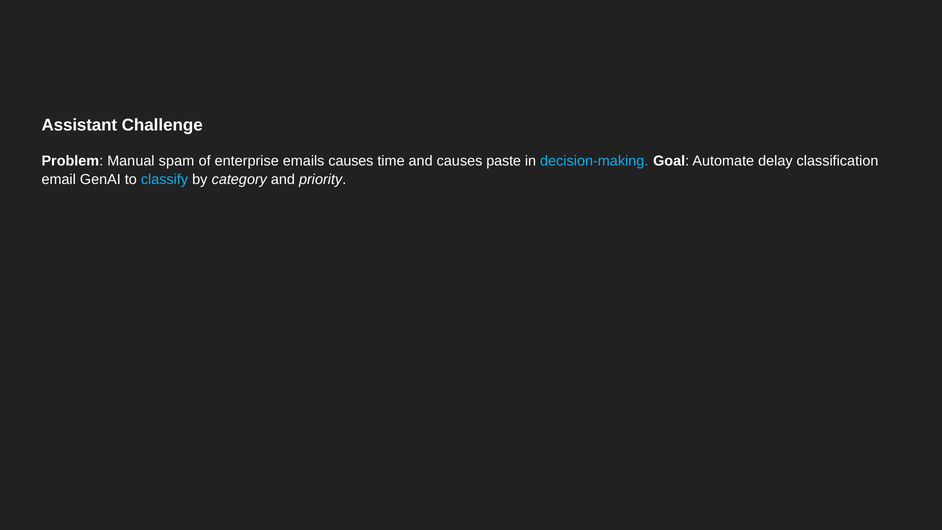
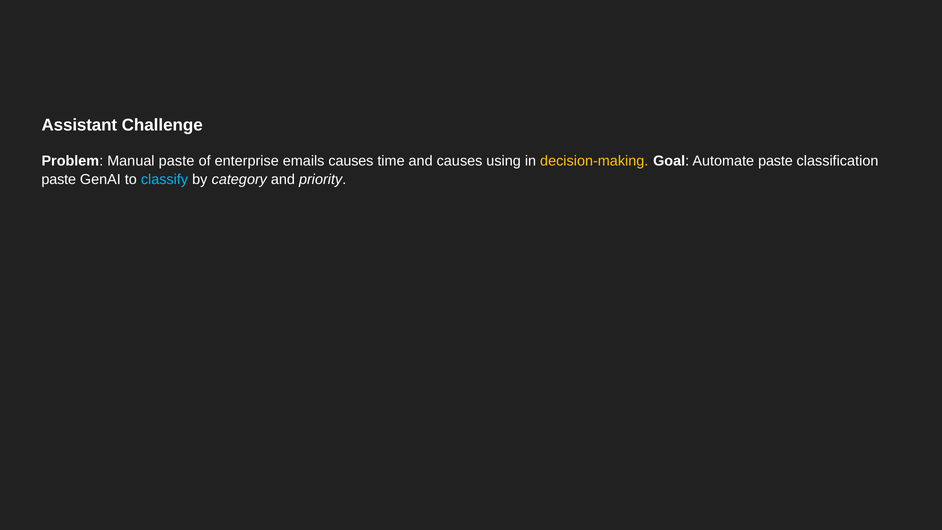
Manual spam: spam -> paste
paste: paste -> using
decision-making colour: light blue -> yellow
Automate delay: delay -> paste
email at (59, 179): email -> paste
